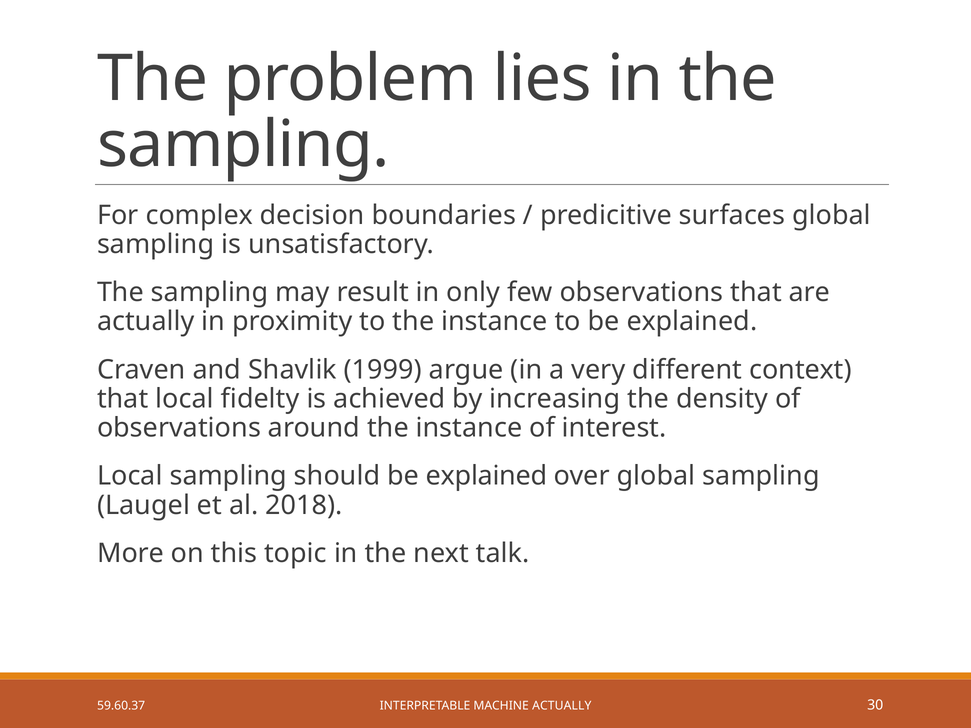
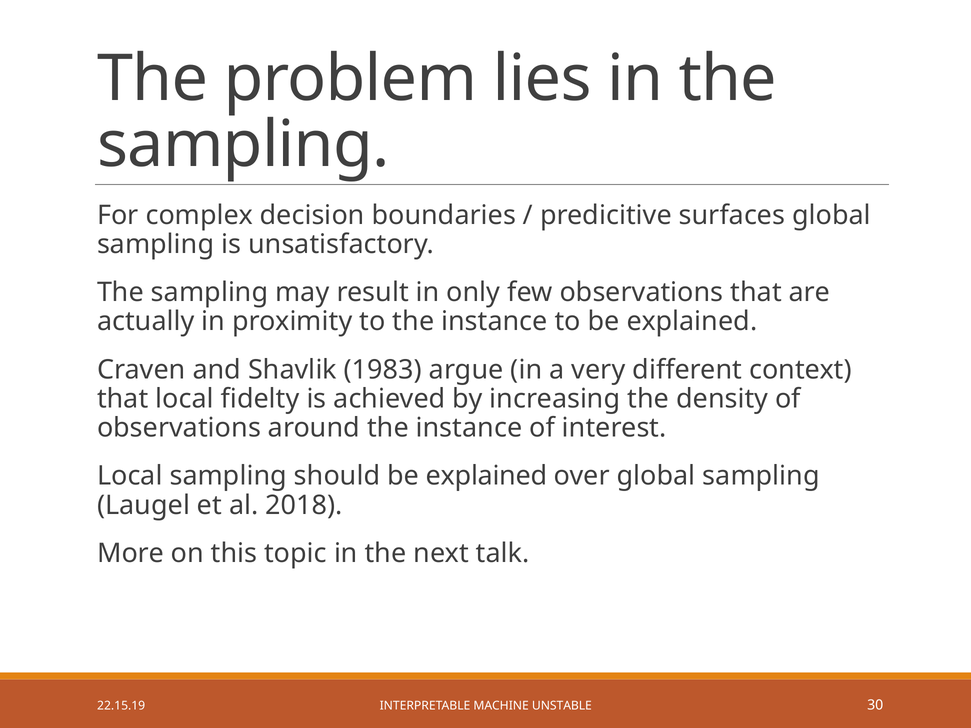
1999: 1999 -> 1983
59.60.37: 59.60.37 -> 22.15.19
MACHINE ACTUALLY: ACTUALLY -> UNSTABLE
